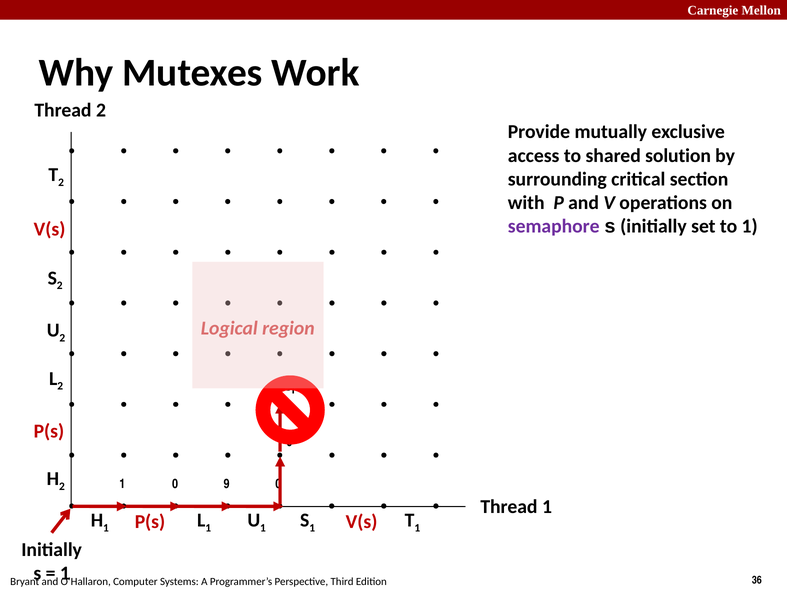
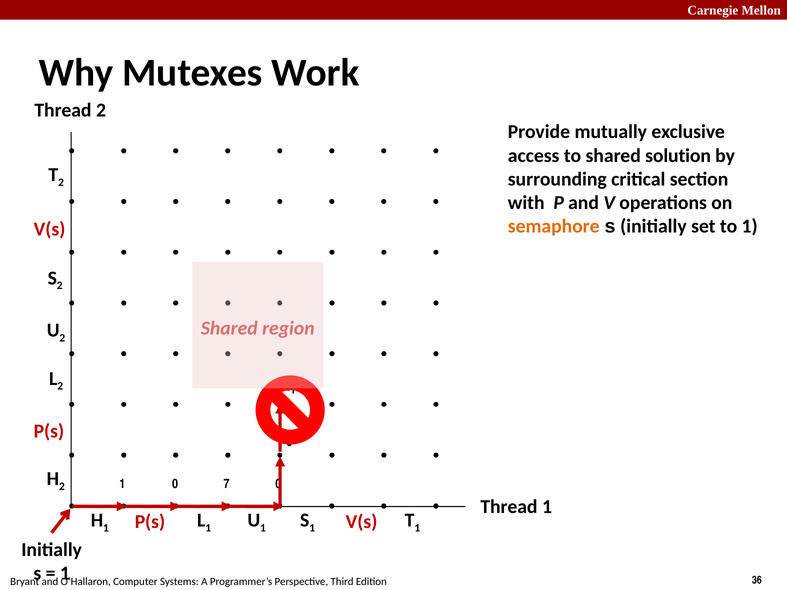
semaphore colour: purple -> orange
Logical at (229, 329): Logical -> Shared
9: 9 -> 7
